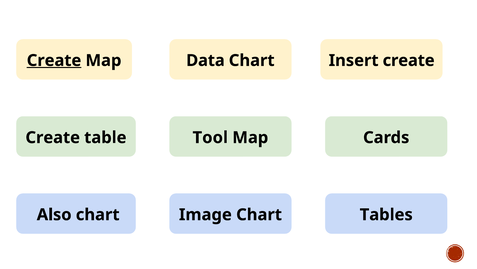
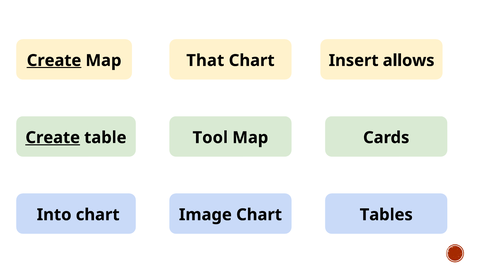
Data: Data -> That
Insert create: create -> allows
Create at (53, 137) underline: none -> present
Also: Also -> Into
